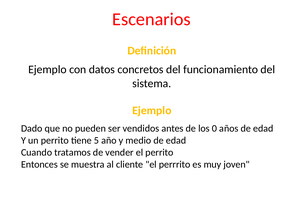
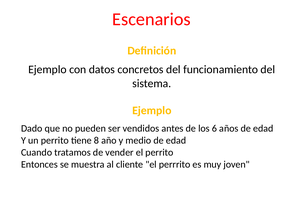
0: 0 -> 6
5: 5 -> 8
